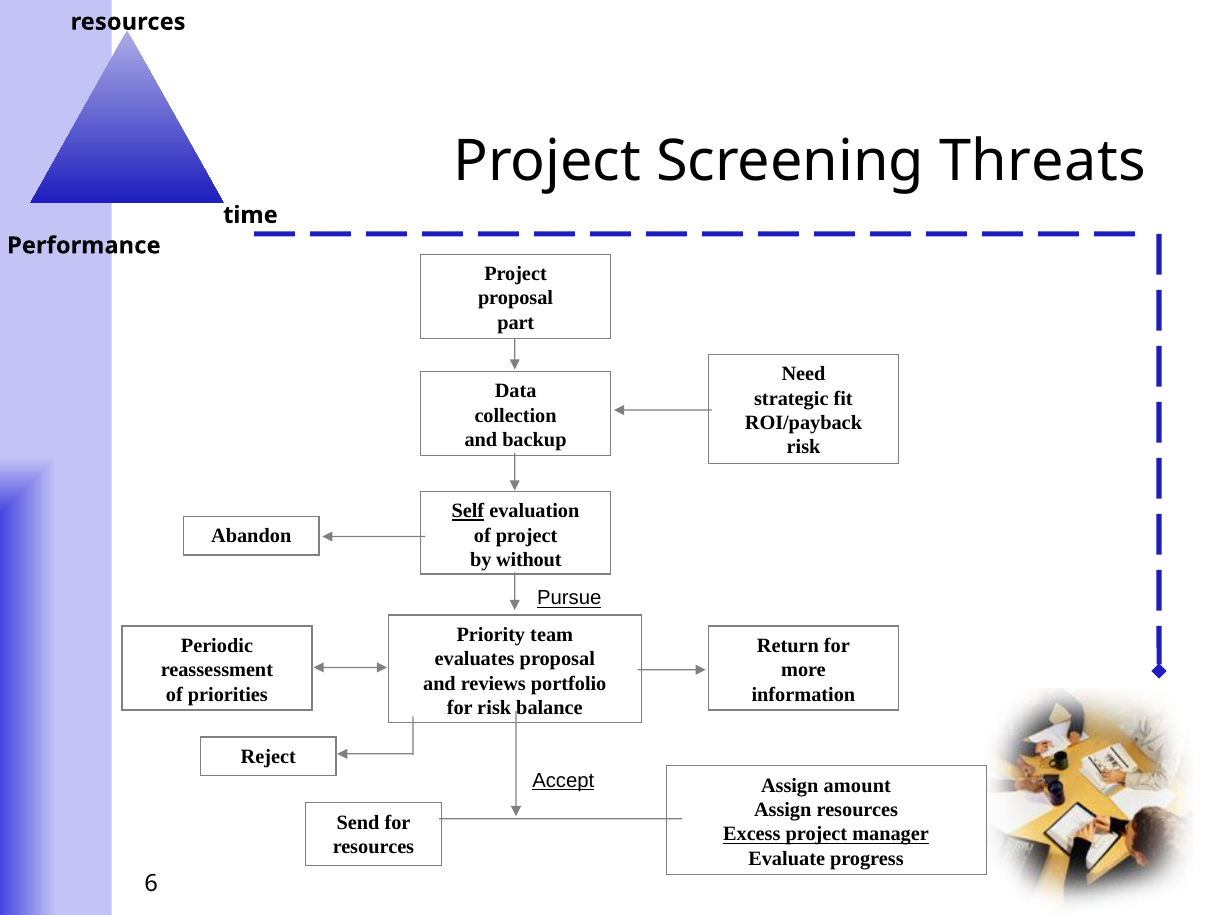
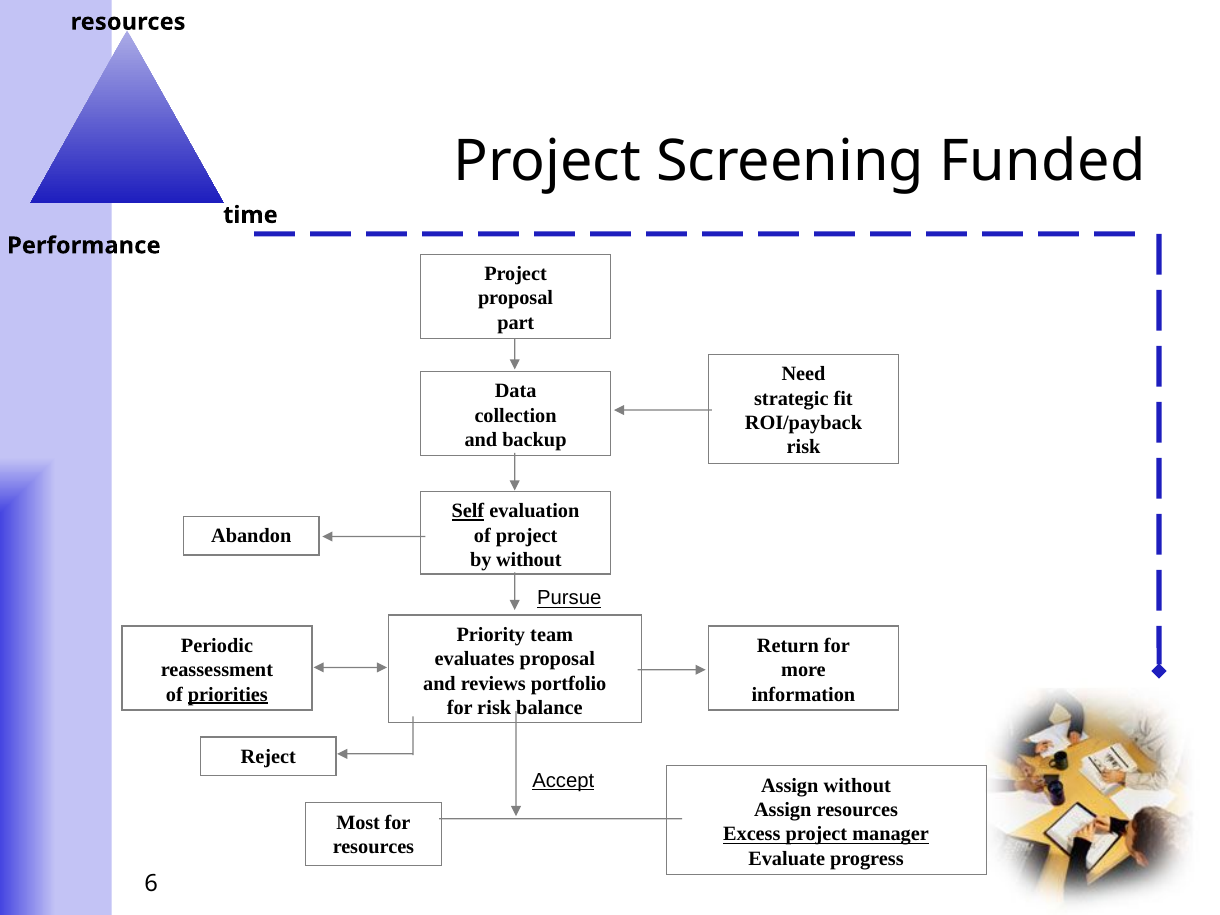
Threats: Threats -> Funded
priorities underline: none -> present
Assign amount: amount -> without
Send: Send -> Most
